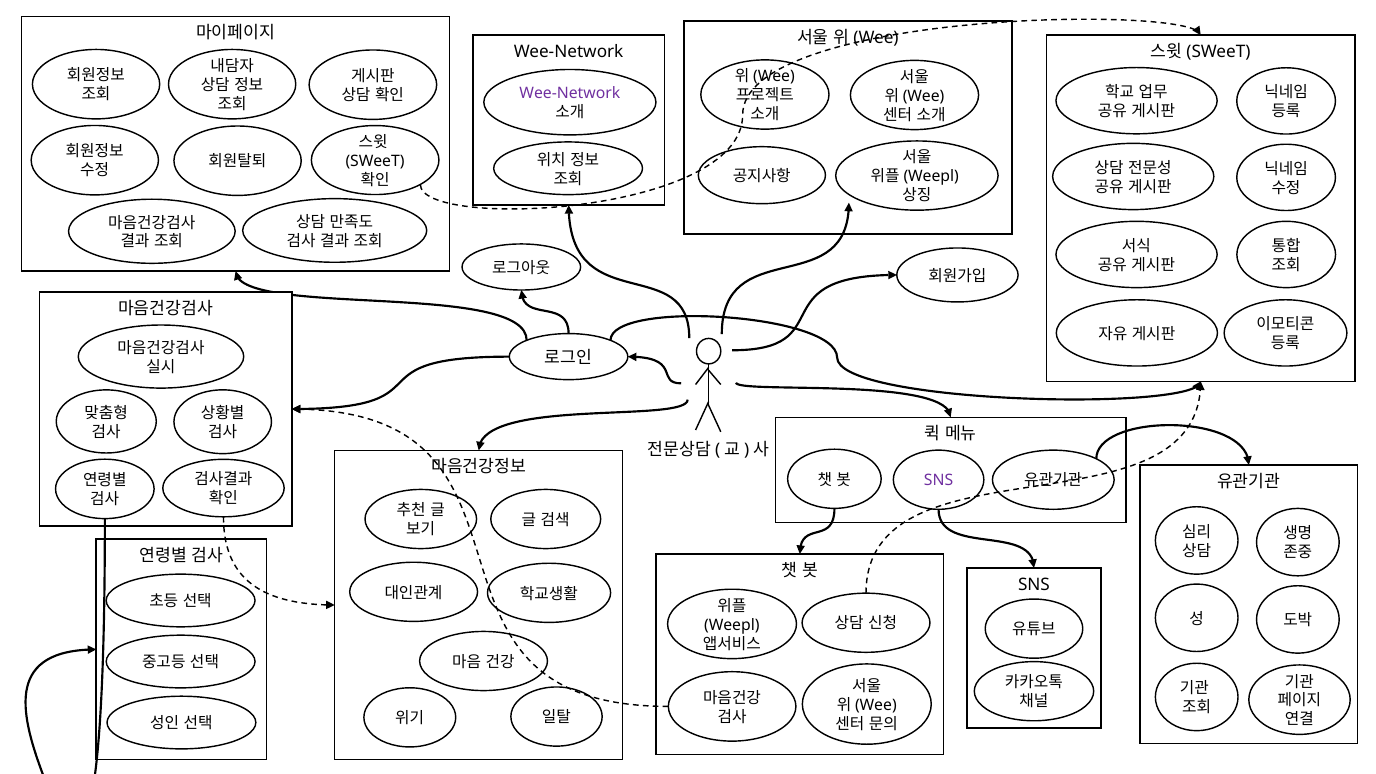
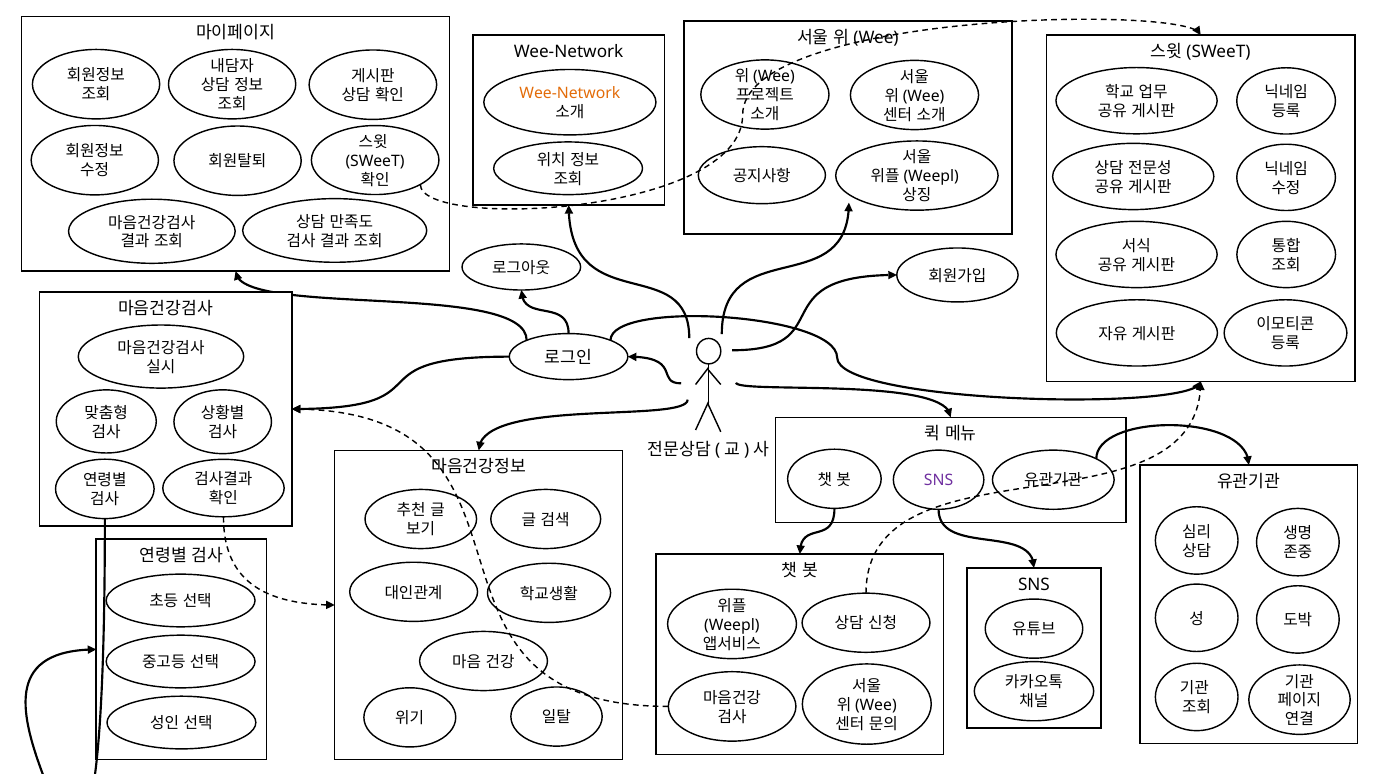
Wee-Network at (570, 94) colour: purple -> orange
